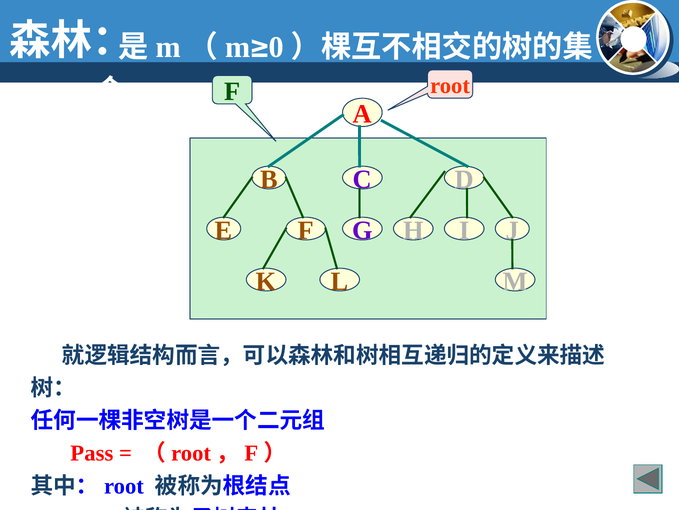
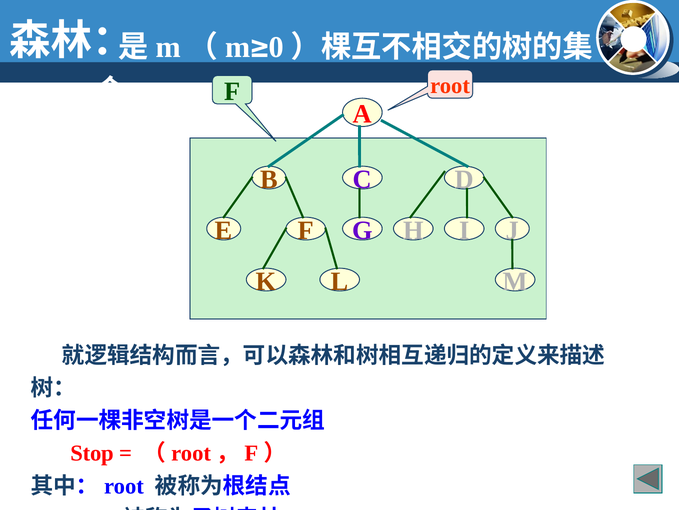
Pass: Pass -> Stop
